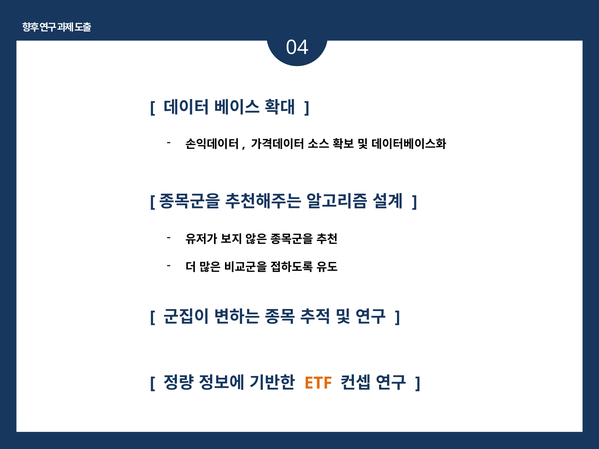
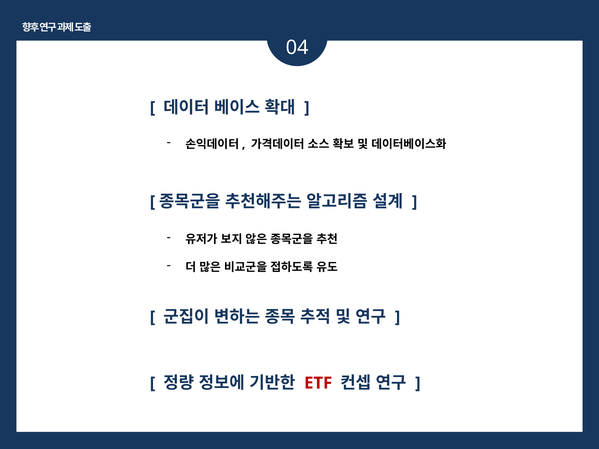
ETF colour: orange -> red
